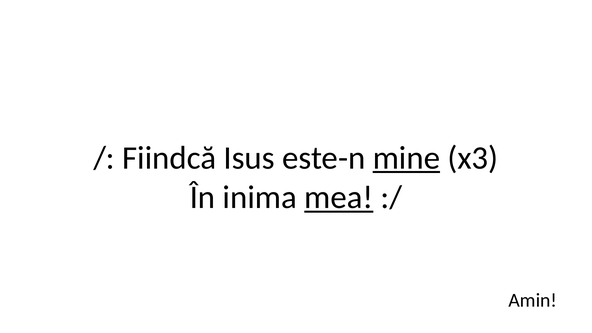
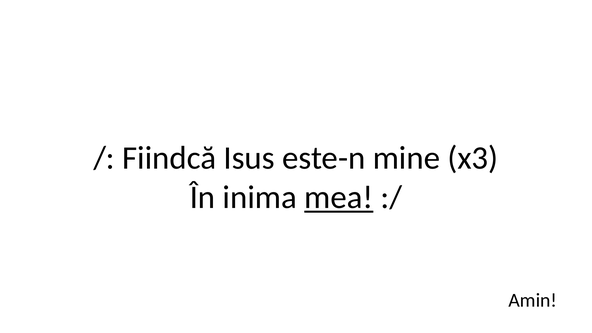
mine underline: present -> none
